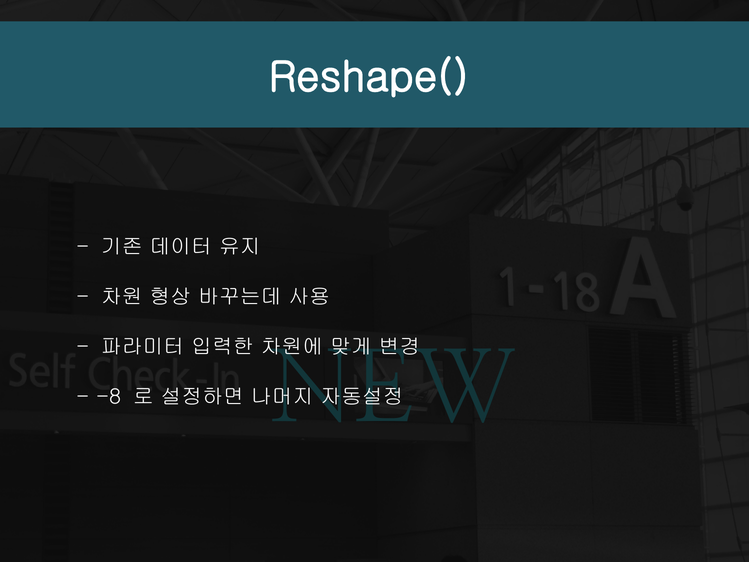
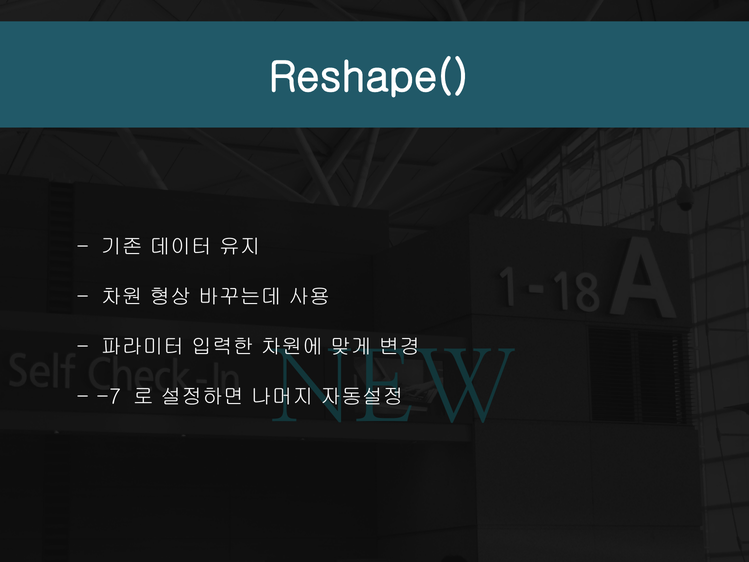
-8: -8 -> -7
